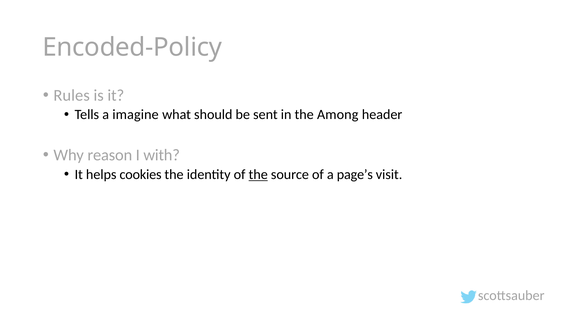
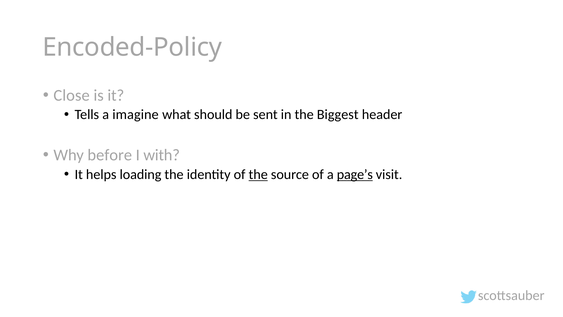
Rules: Rules -> Close
Among: Among -> Biggest
reason: reason -> before
cookies: cookies -> loading
page’s underline: none -> present
